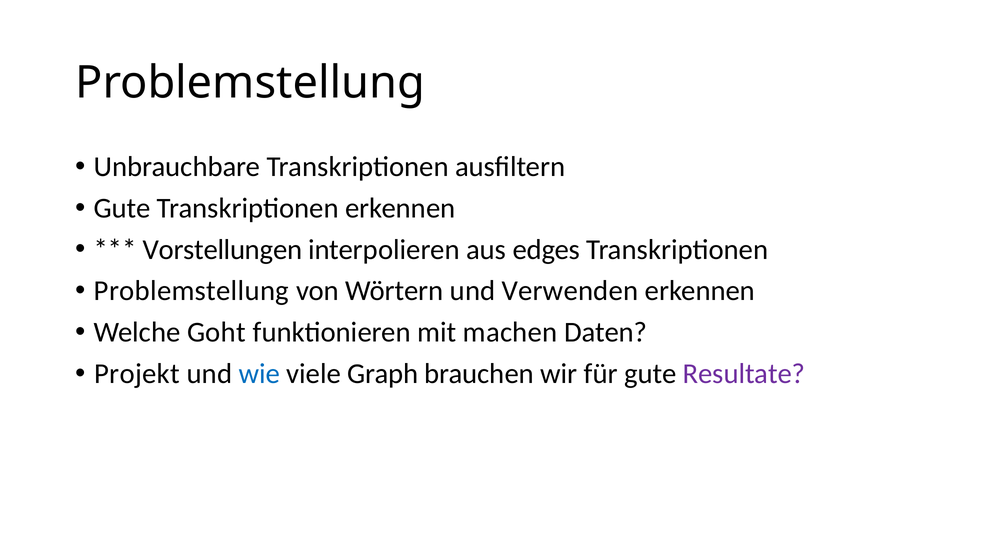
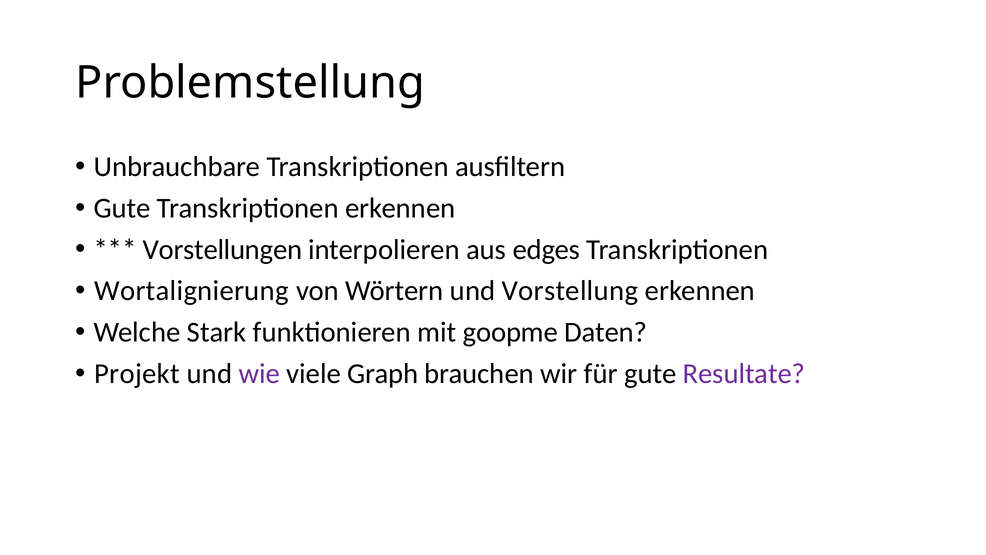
Problemstellung at (192, 291): Problemstellung -> Wortalignierung
Verwenden: Verwenden -> Vorstellung
Goht: Goht -> Stark
machen: machen -> goopme
wie colour: blue -> purple
